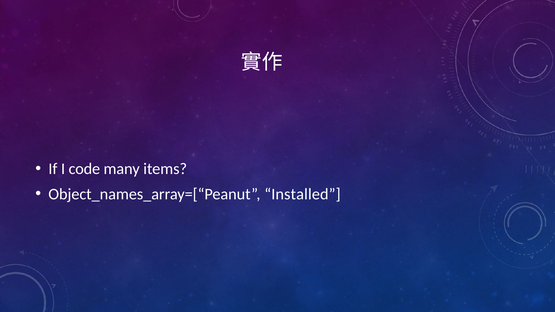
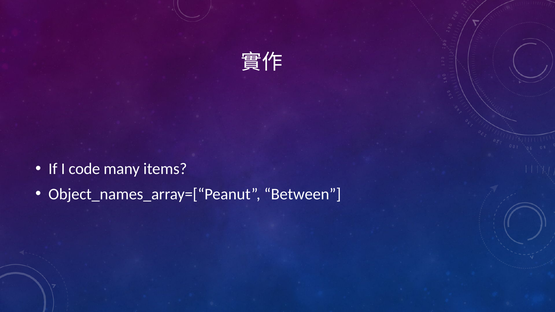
Installed: Installed -> Between
